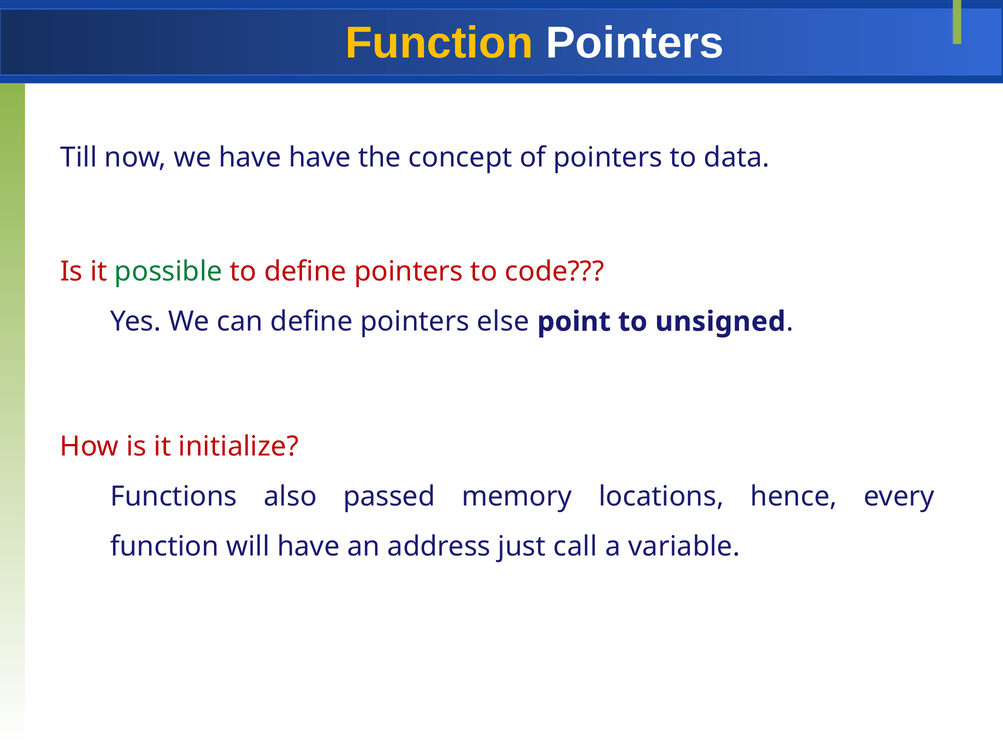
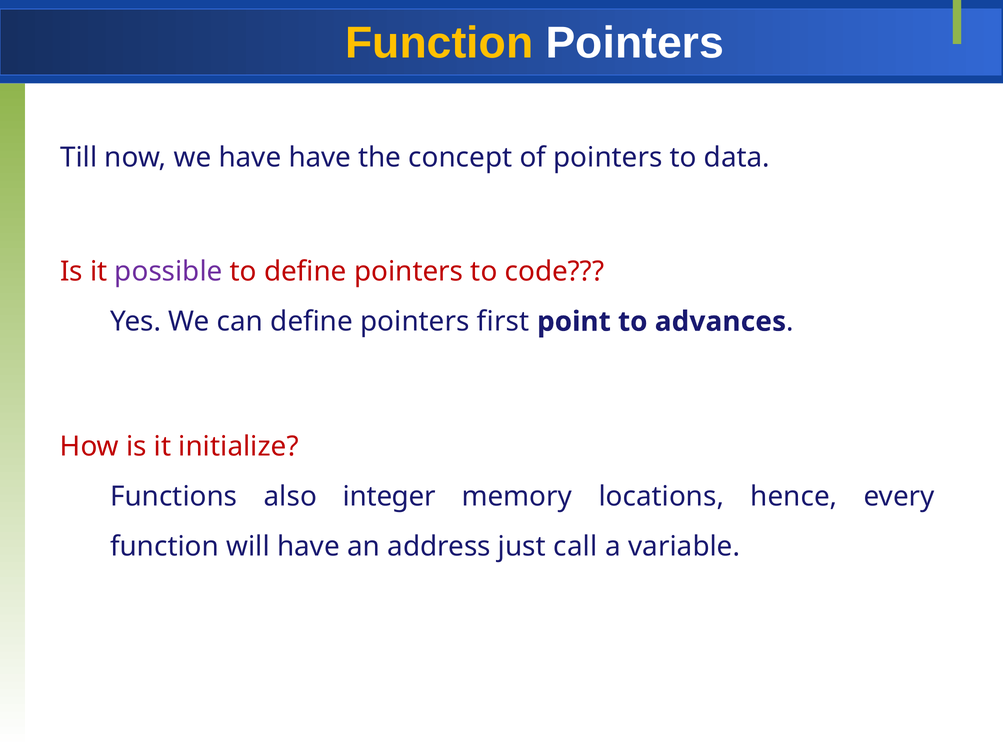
possible colour: green -> purple
else: else -> first
unsigned: unsigned -> advances
passed: passed -> integer
